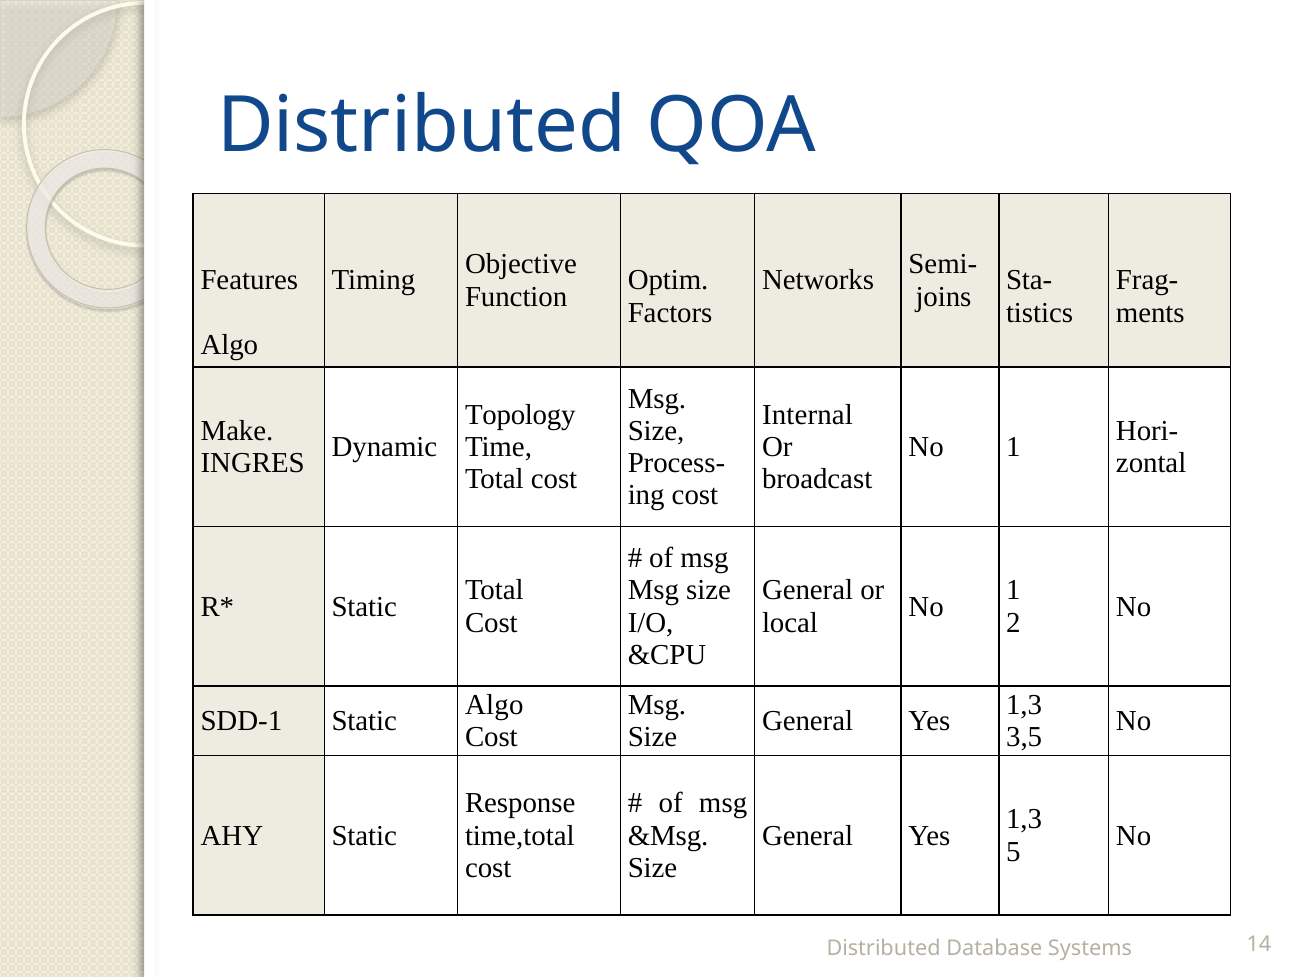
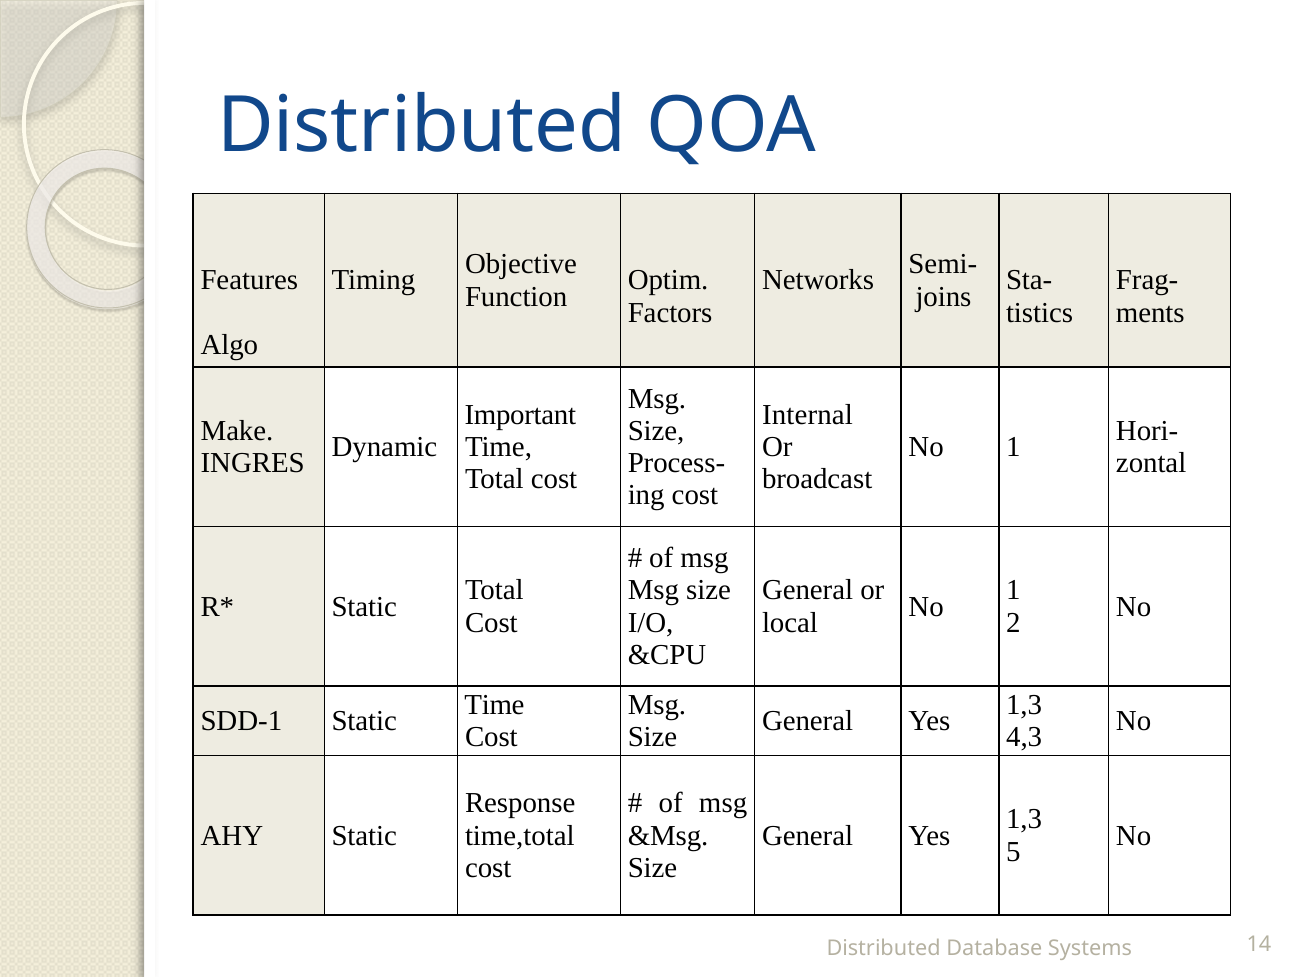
Topology: Topology -> Important
Algo at (494, 705): Algo -> Time
3,5: 3,5 -> 4,3
